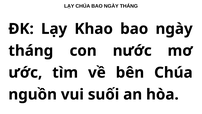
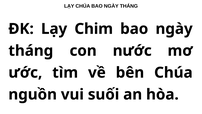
Khao: Khao -> Chim
